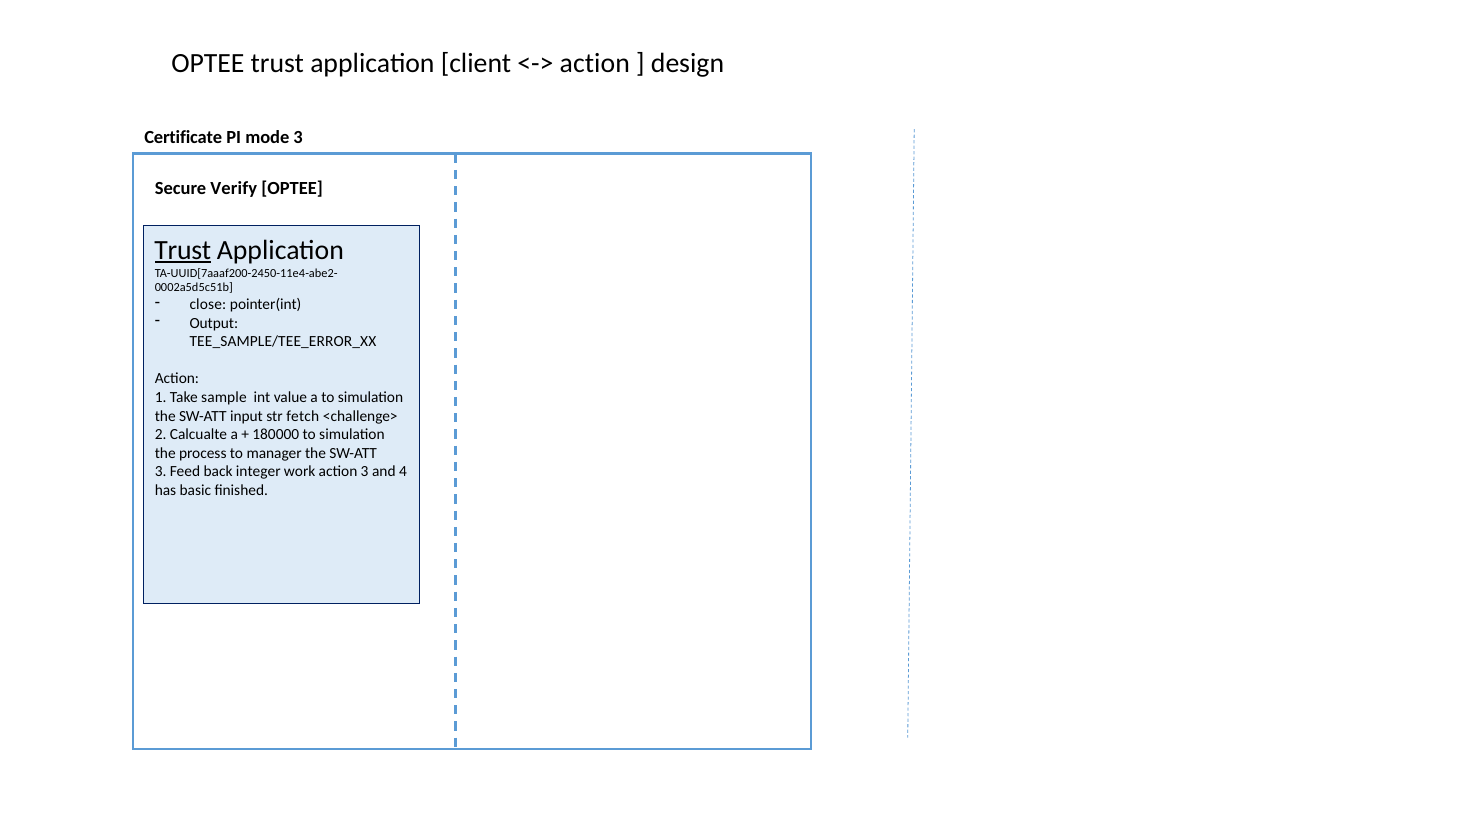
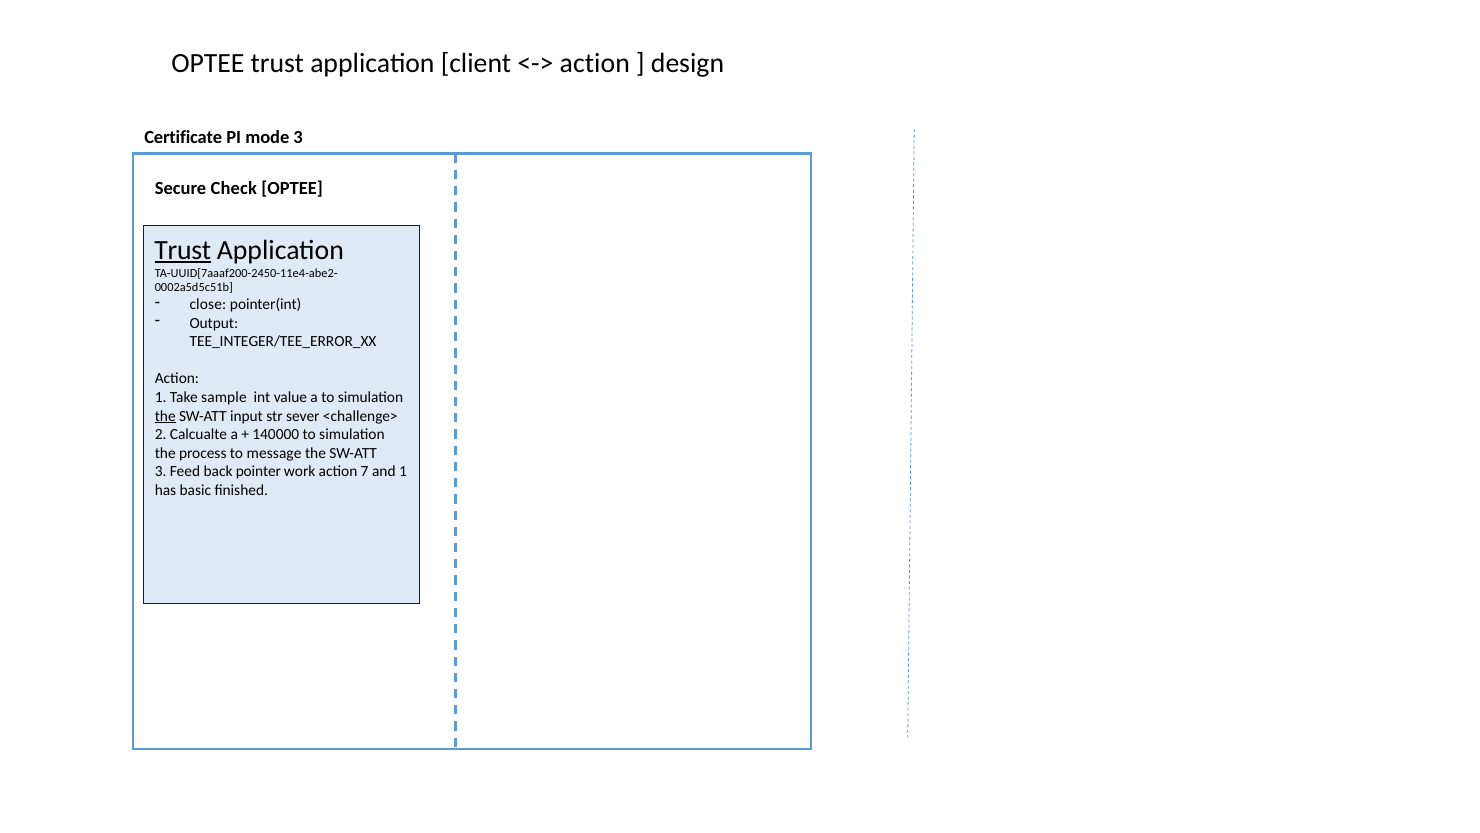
Verify: Verify -> Check
TEE_SAMPLE/TEE_ERROR_XX: TEE_SAMPLE/TEE_ERROR_XX -> TEE_INTEGER/TEE_ERROR_XX
the at (165, 416) underline: none -> present
fetch: fetch -> sever
180000: 180000 -> 140000
manager: manager -> message
integer: integer -> pointer
action 3: 3 -> 7
and 4: 4 -> 1
